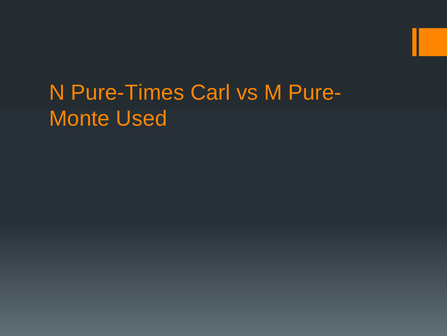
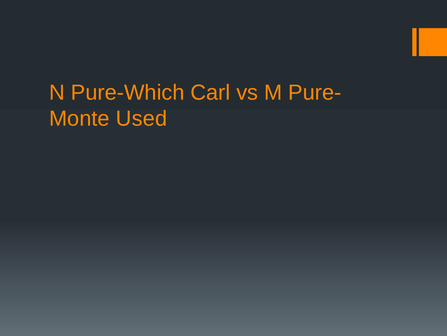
Pure-Times: Pure-Times -> Pure-Which
